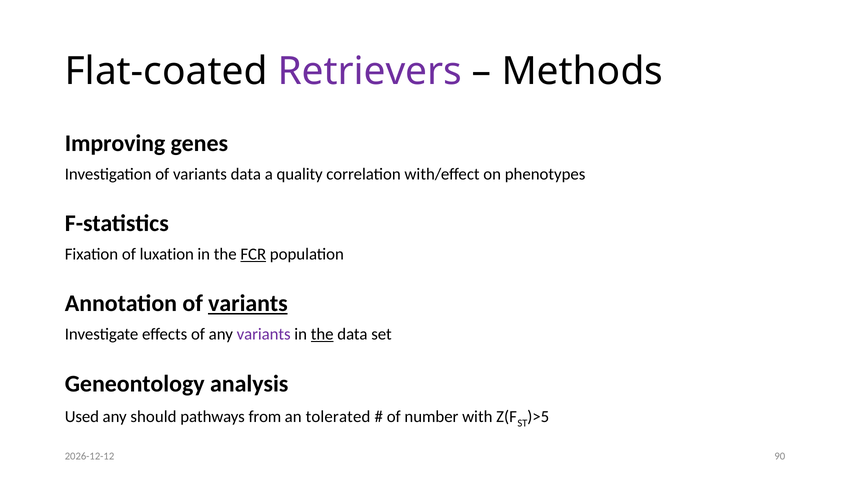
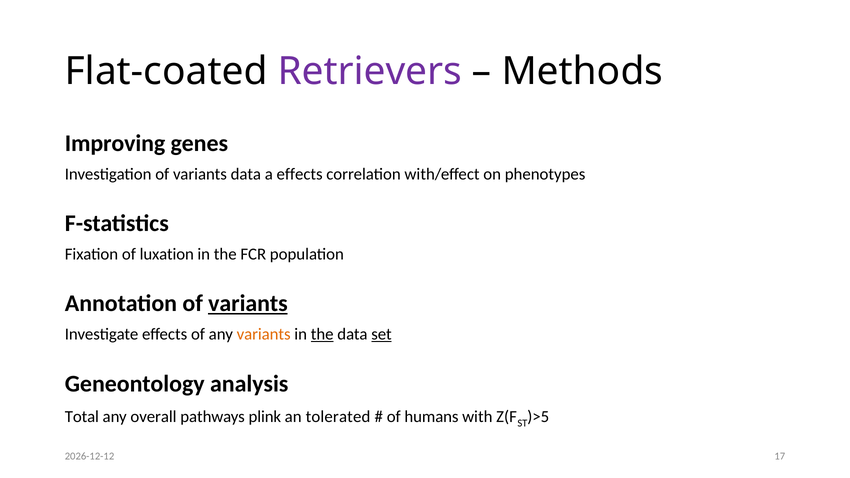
a quality: quality -> effects
FCR underline: present -> none
variants at (264, 334) colour: purple -> orange
set underline: none -> present
Used: Used -> Total
should: should -> overall
from: from -> plink
number: number -> humans
90: 90 -> 17
